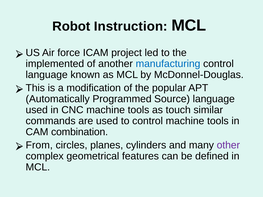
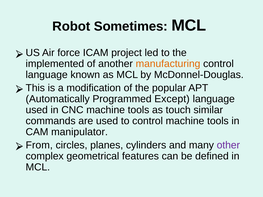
Instruction: Instruction -> Sometimes
manufacturing colour: blue -> orange
Source: Source -> Except
combination: combination -> manipulator
